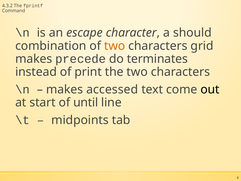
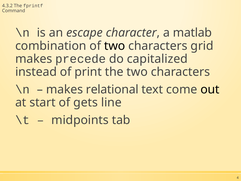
should: should -> matlab
two at (115, 46) colour: orange -> black
terminates: terminates -> capitalized
accessed: accessed -> relational
until: until -> gets
